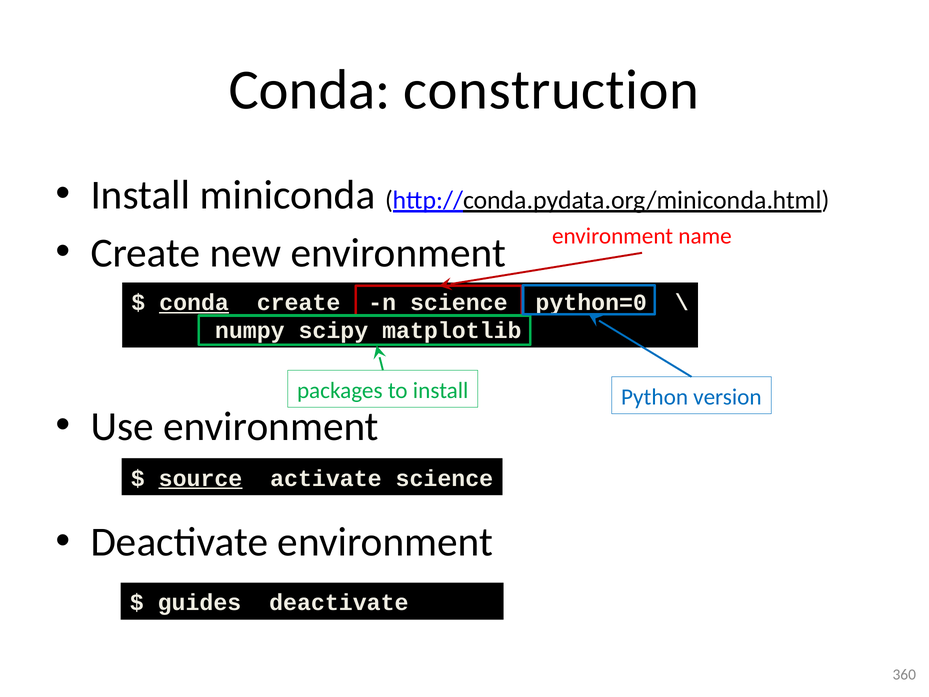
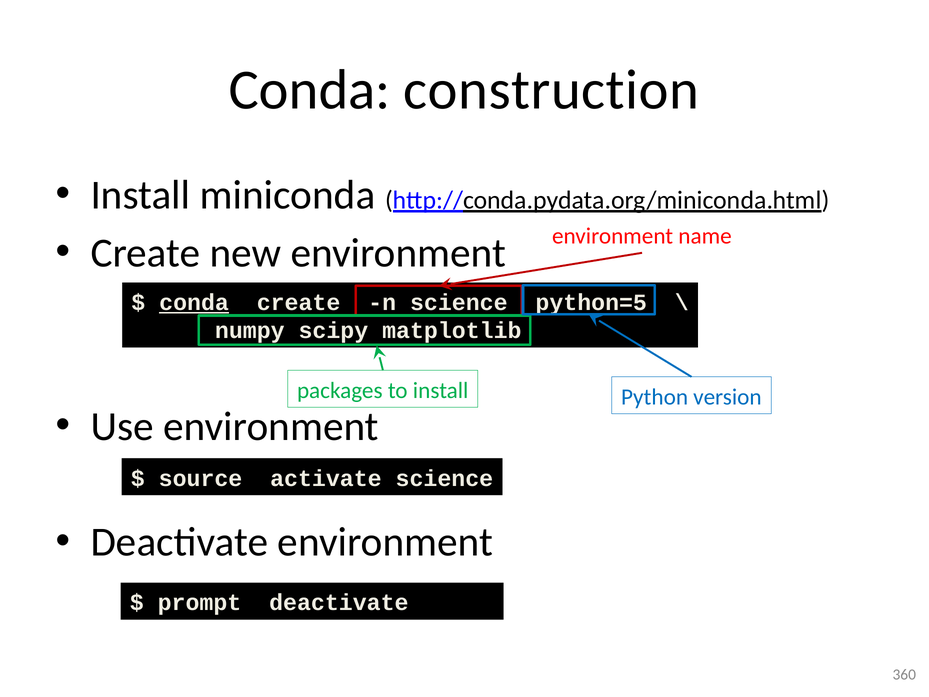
python=0: python=0 -> python=5
source underline: present -> none
guides: guides -> prompt
